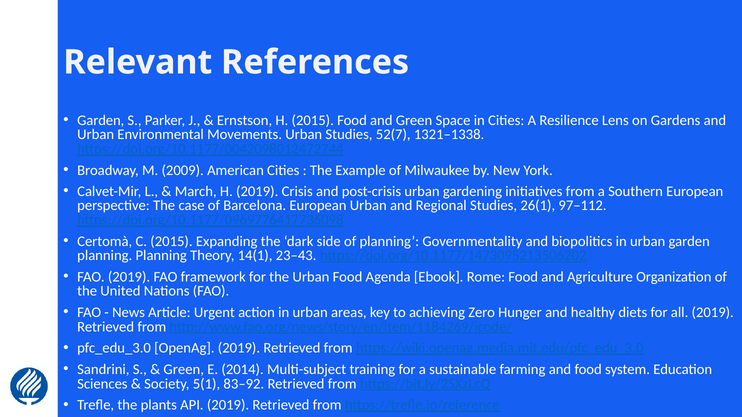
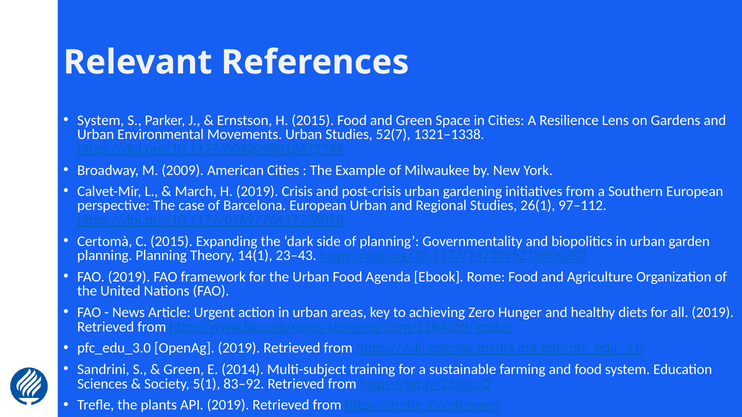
Garden at (101, 120): Garden -> System
